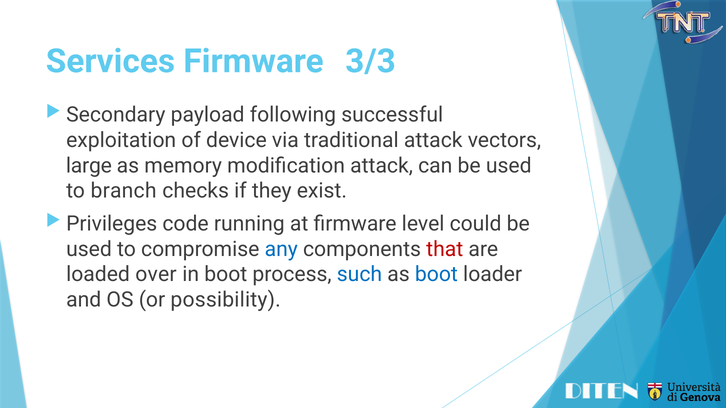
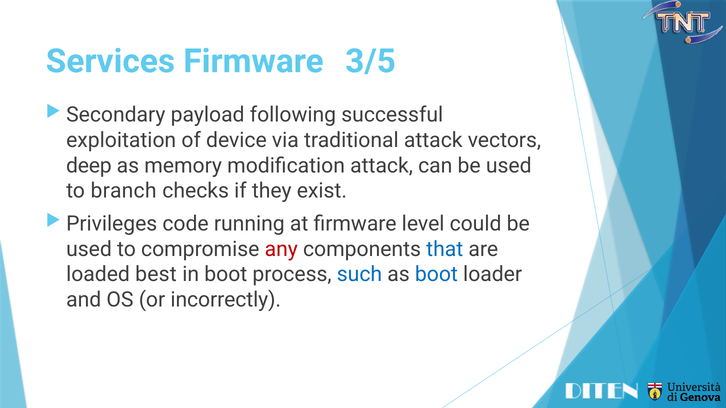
3/3: 3/3 -> 3/5
large: large -> deep
any colour: blue -> red
that colour: red -> blue
over: over -> best
possibility: possibility -> incorrectly
